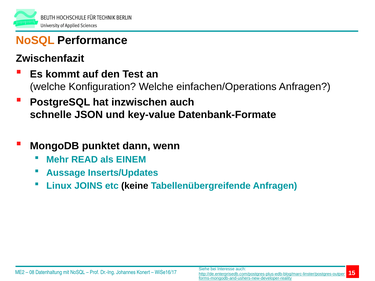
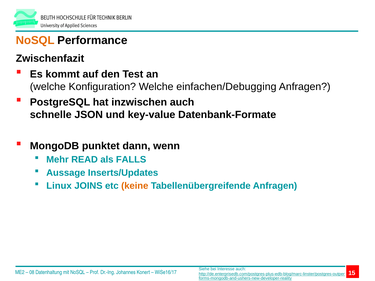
einfachen/Operations: einfachen/Operations -> einfachen/Debugging
EINEM: EINEM -> FALLS
keine colour: black -> orange
